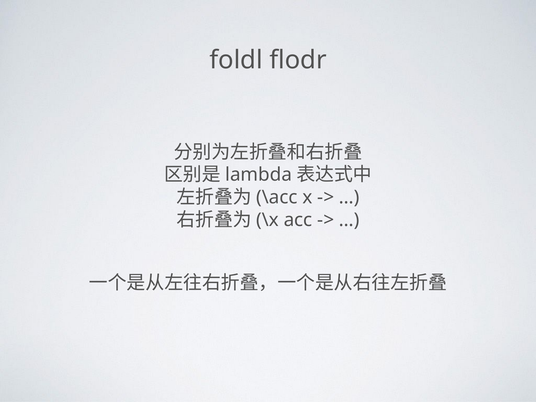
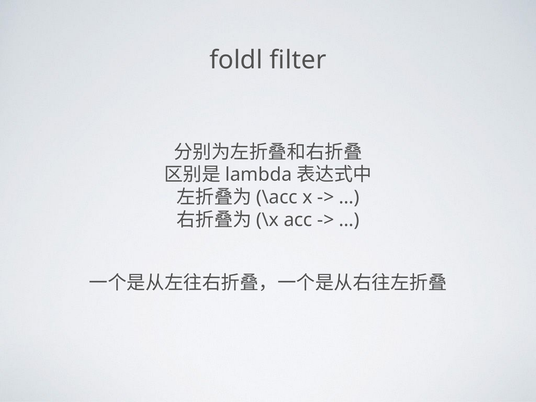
flodr: flodr -> filter
